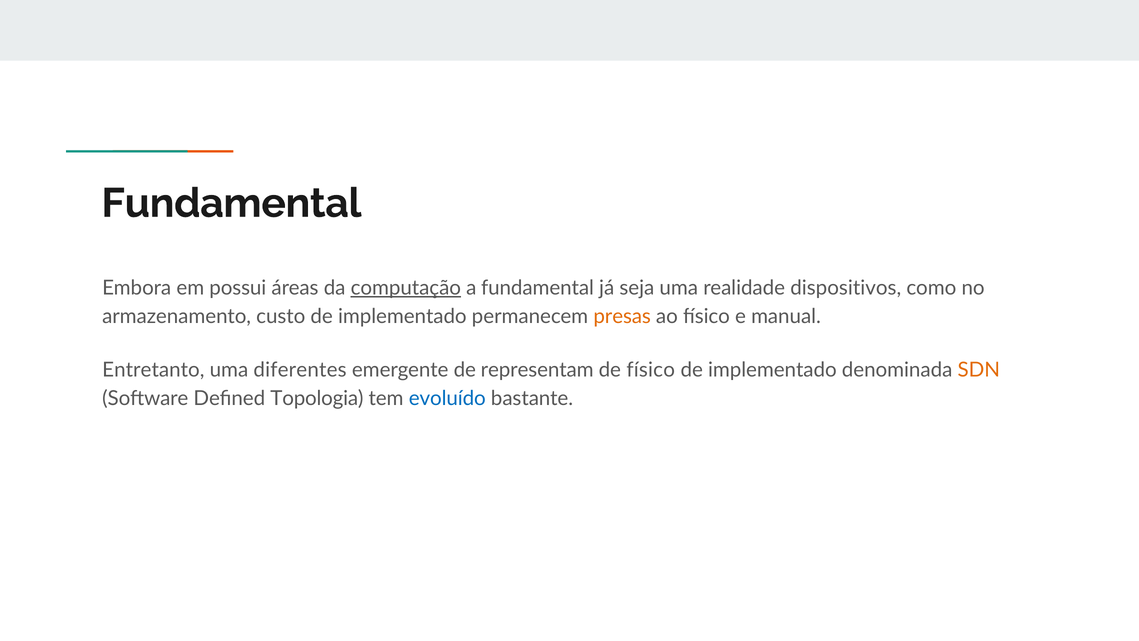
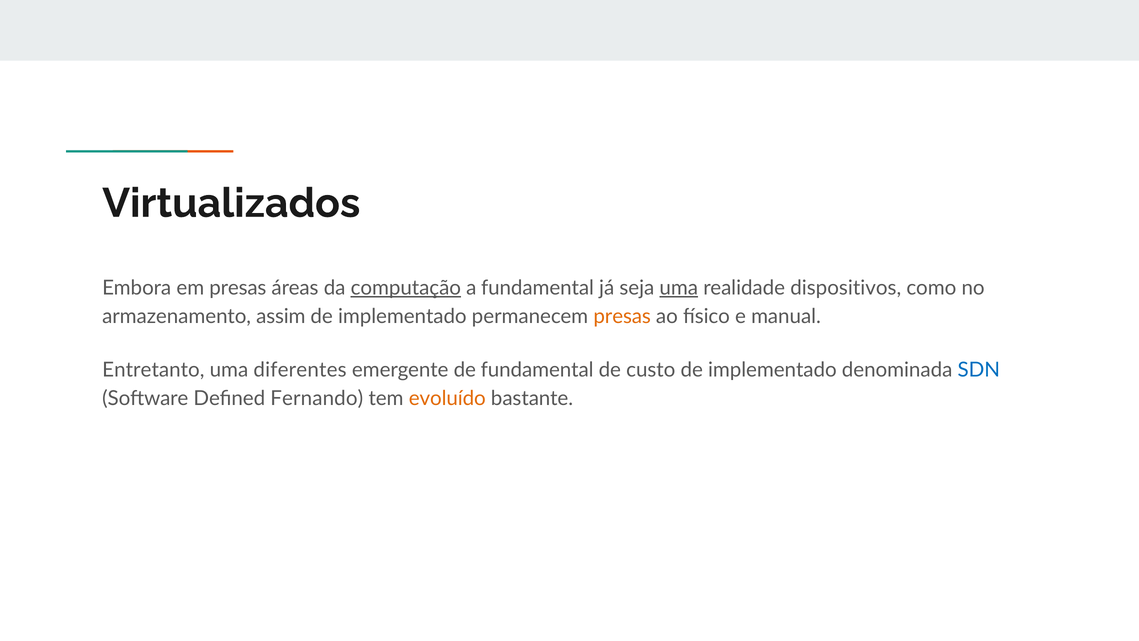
Fundamental at (231, 203): Fundamental -> Virtualizados
em possui: possui -> presas
uma at (679, 288) underline: none -> present
custo: custo -> assim
de representam: representam -> fundamental
de físico: físico -> custo
SDN colour: orange -> blue
Topologia: Topologia -> Fernando
evoluído colour: blue -> orange
